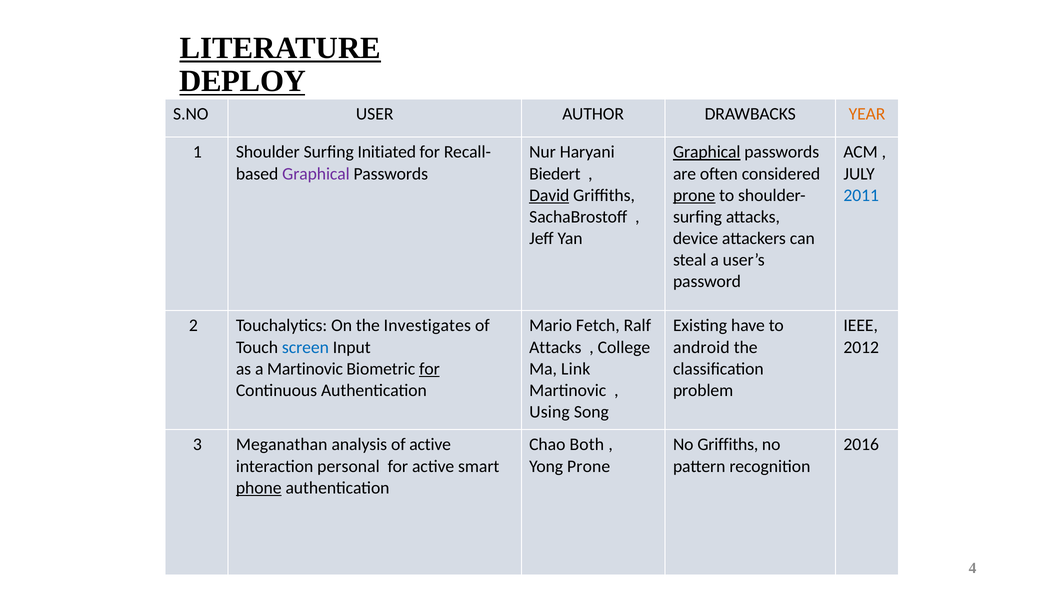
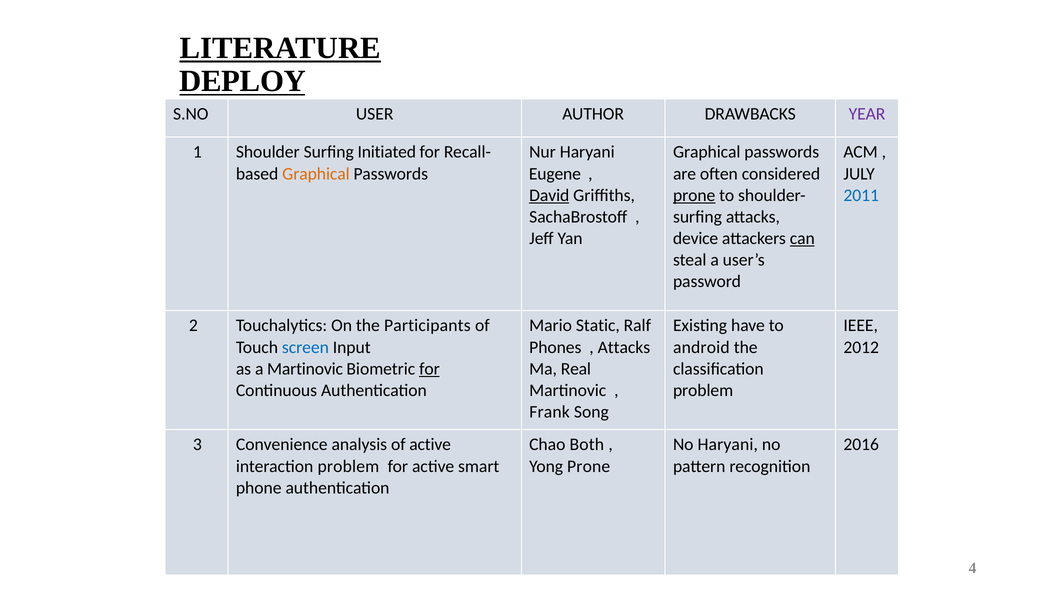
YEAR colour: orange -> purple
Graphical at (707, 152) underline: present -> none
Graphical at (316, 174) colour: purple -> orange
Biedert: Biedert -> Eugene
can underline: none -> present
Investigates: Investigates -> Participants
Fetch: Fetch -> Static
Attacks at (555, 347): Attacks -> Phones
College at (624, 347): College -> Attacks
Link: Link -> Real
Using: Using -> Frank
Meganathan: Meganathan -> Convenience
No Griffiths: Griffiths -> Haryani
interaction personal: personal -> problem
phone underline: present -> none
